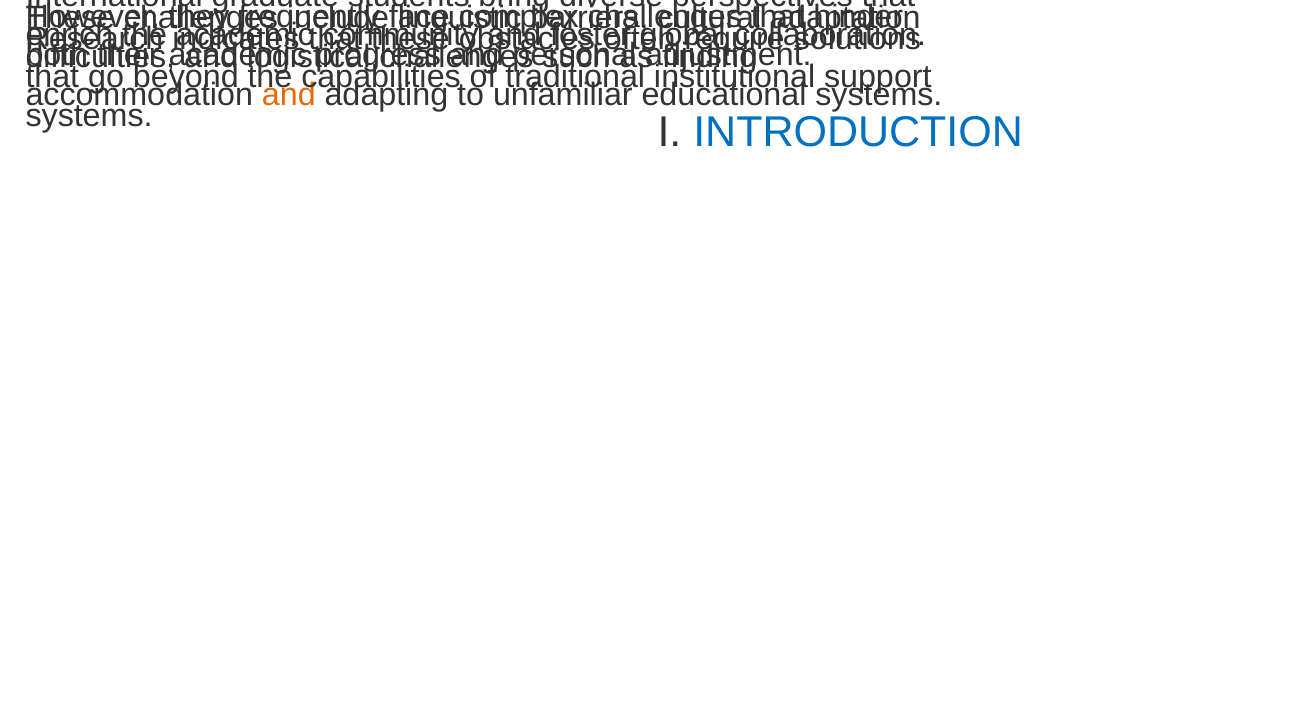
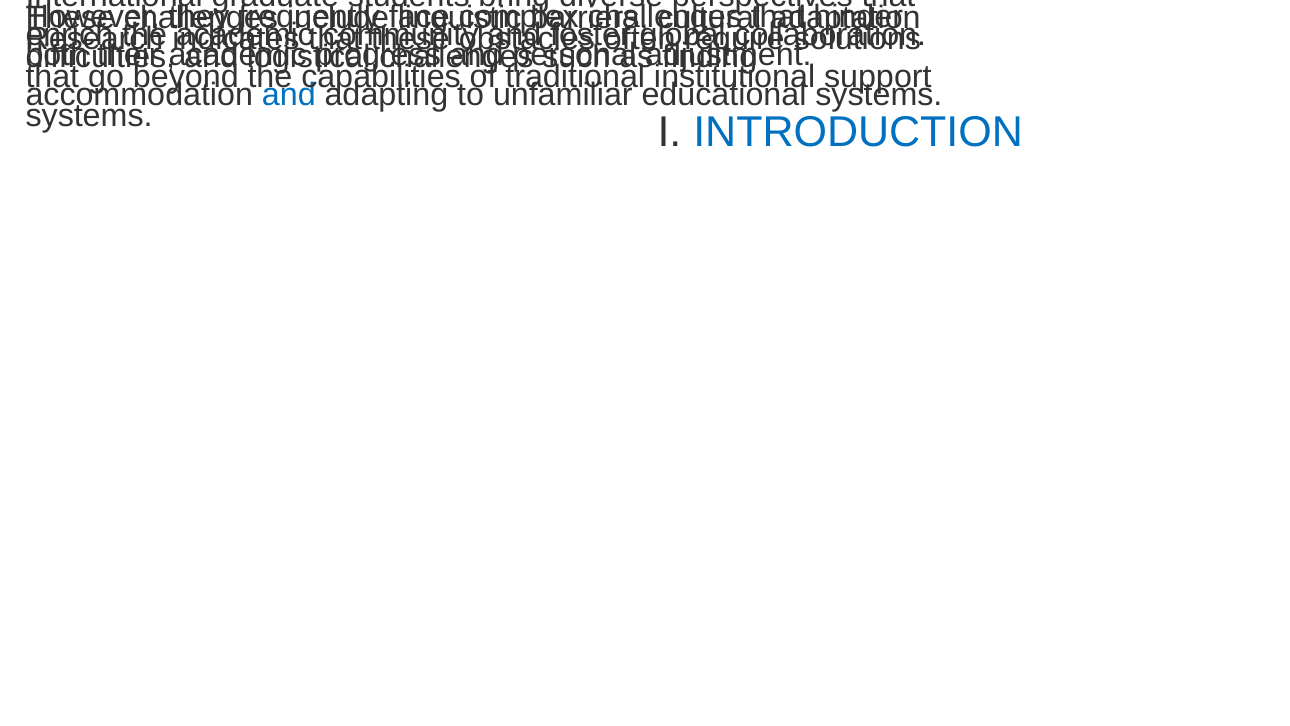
and at (289, 95) colour: orange -> blue
